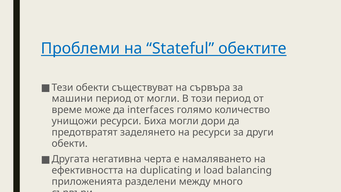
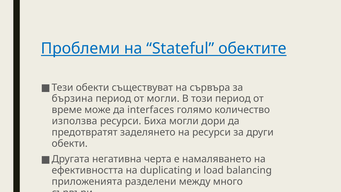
машини: машини -> бързина
унищожи: унищожи -> използва
